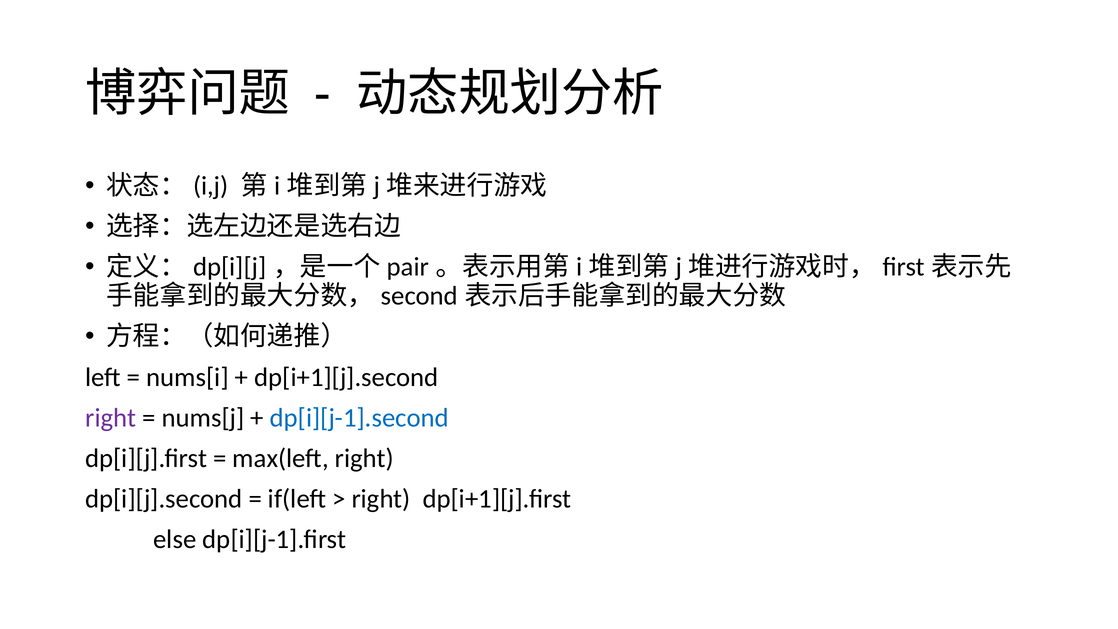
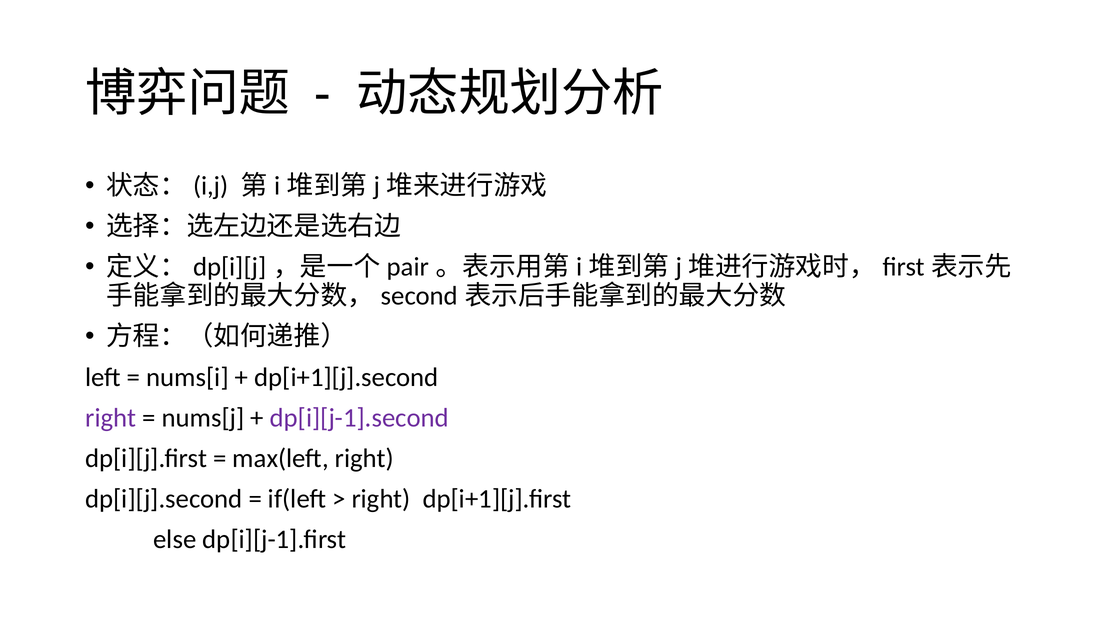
dp[i][j-1].second colour: blue -> purple
